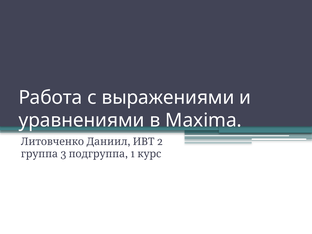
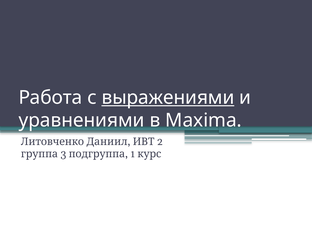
выражениями underline: none -> present
